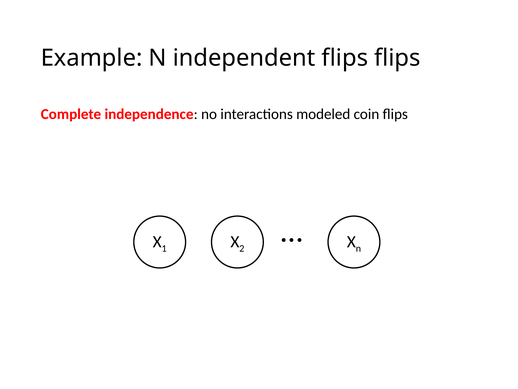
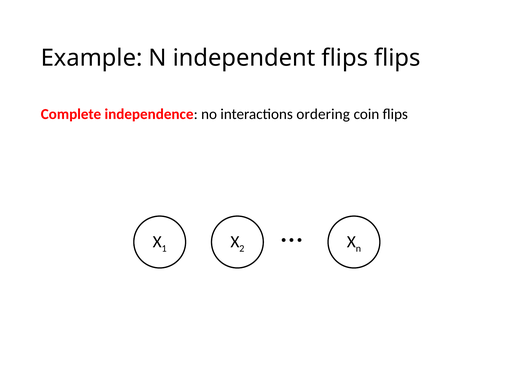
modeled: modeled -> ordering
